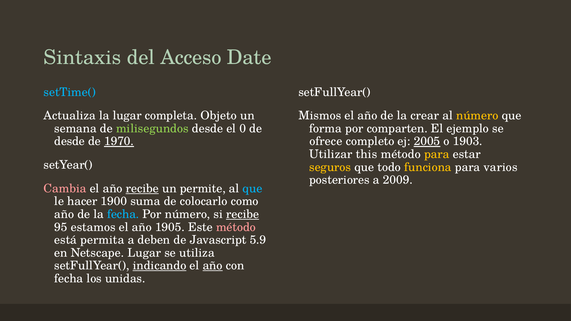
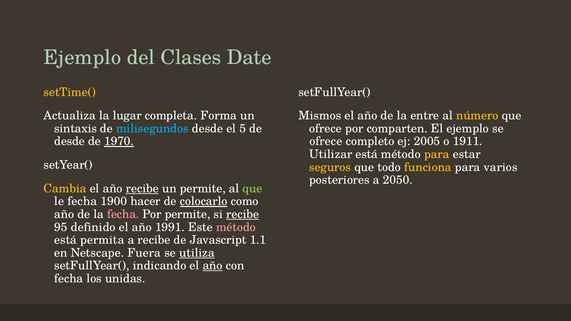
Sintaxis at (82, 58): Sintaxis -> Ejemplo
Acceso: Acceso -> Clases
setTime( colour: light blue -> yellow
Objeto: Objeto -> Forma
crear: crear -> entre
semana: semana -> sintaxis
milisegundos colour: light green -> light blue
0: 0 -> 5
forma at (326, 129): forma -> ofrece
2005 underline: present -> none
1903: 1903 -> 1911
Utilizar this: this -> está
2009: 2009 -> 2050
Cambia colour: pink -> yellow
que at (252, 189) colour: light blue -> light green
le hacer: hacer -> fecha
suma: suma -> hacer
colocarlo underline: none -> present
fecha at (123, 214) colour: light blue -> pink
Por número: número -> permite
estamos: estamos -> definido
1905: 1905 -> 1991
a deben: deben -> recibe
5.9: 5.9 -> 1.1
Netscape Lugar: Lugar -> Fuera
utiliza underline: none -> present
indicando underline: present -> none
